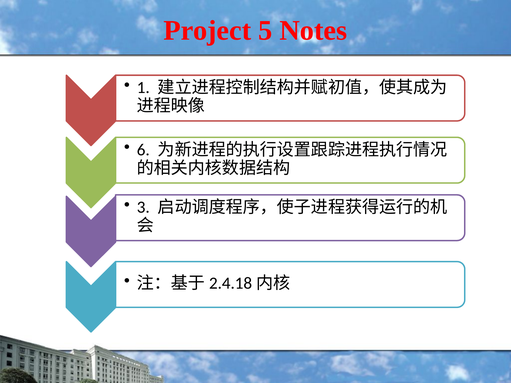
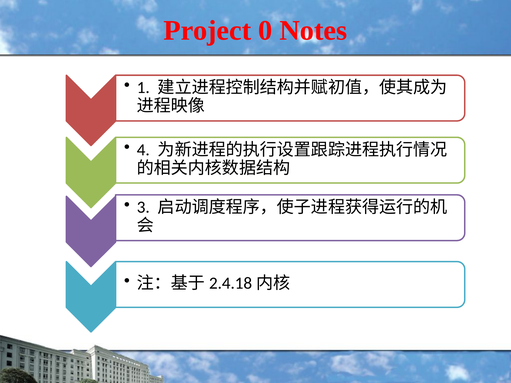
5: 5 -> 0
6: 6 -> 4
